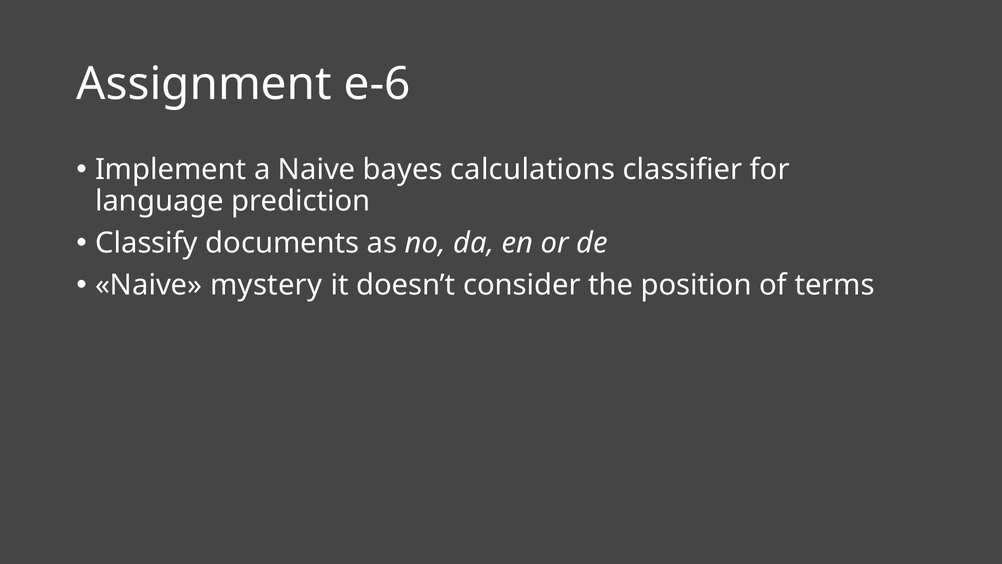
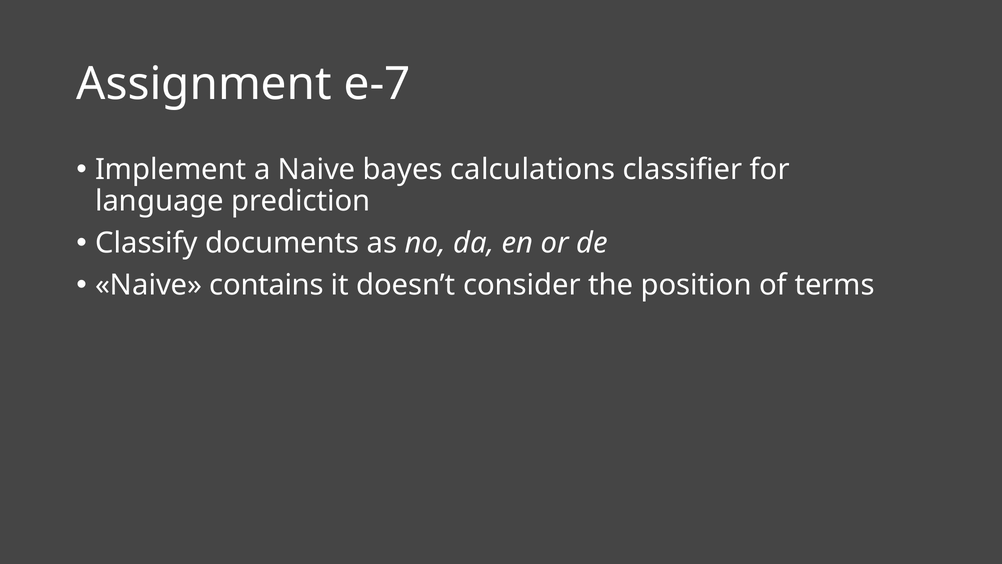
e-6: e-6 -> e-7
mystery: mystery -> contains
